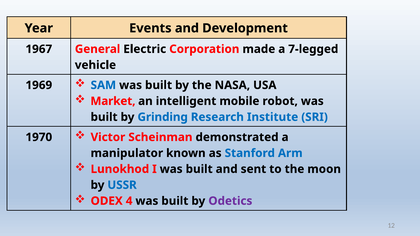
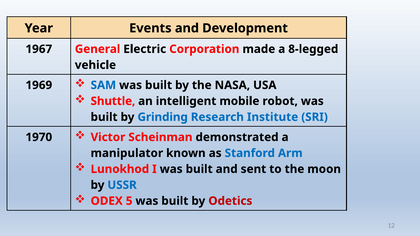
7-legged: 7-legged -> 8-legged
Market: Market -> Shuttle
4: 4 -> 5
Odetics colour: purple -> red
